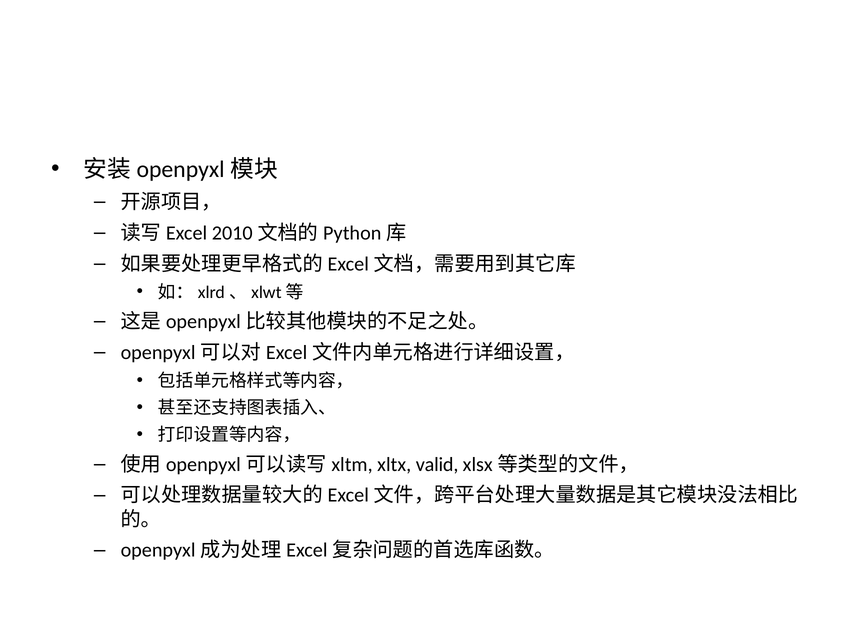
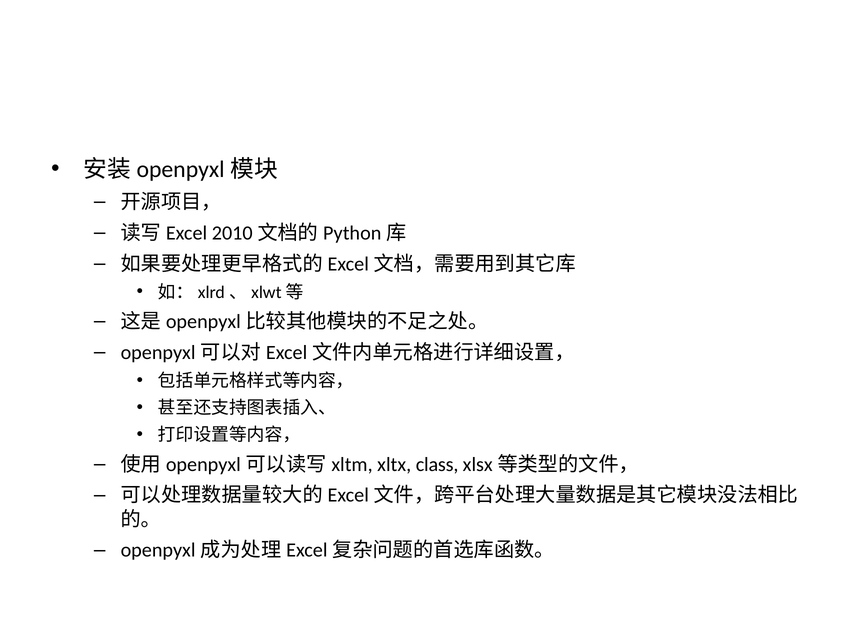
valid: valid -> class
